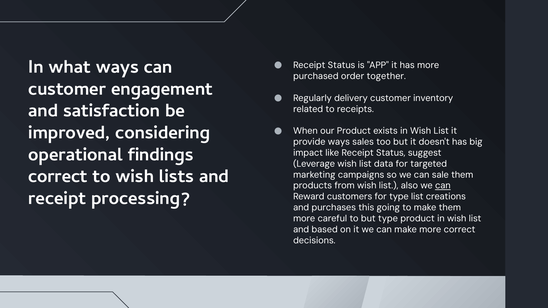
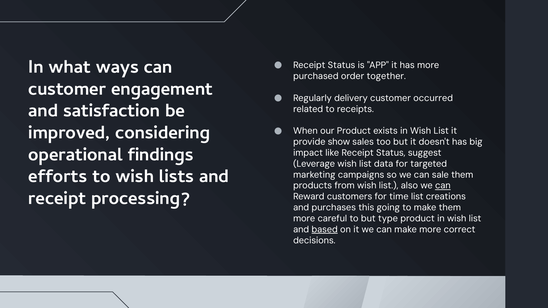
inventory: inventory -> occurred
provide ways: ways -> show
correct at (58, 176): correct -> efforts
for type: type -> time
based underline: none -> present
